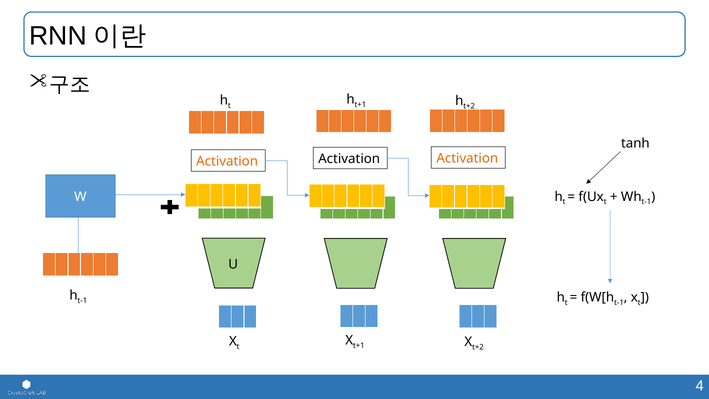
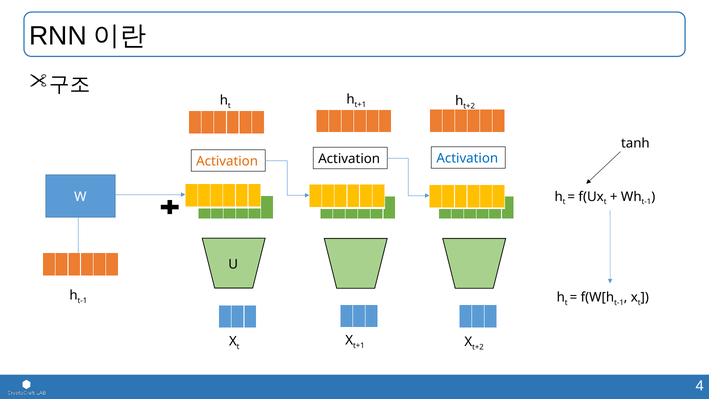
Activation at (467, 158) colour: orange -> blue
